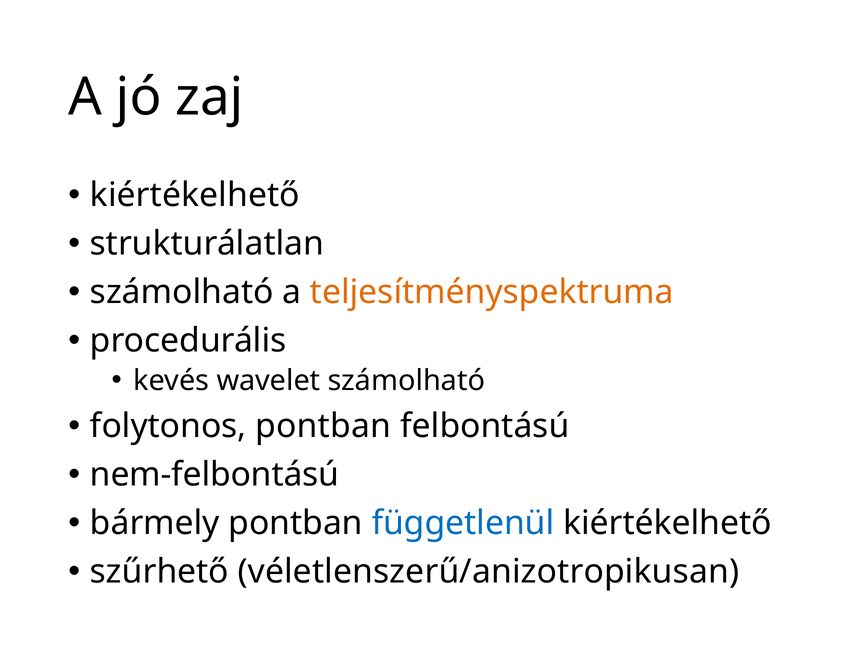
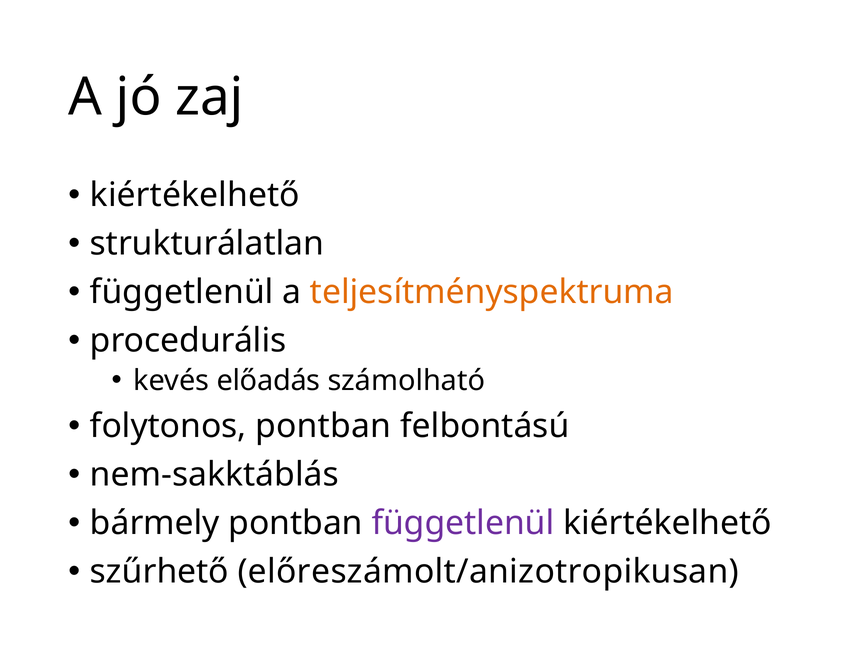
számolható at (182, 292): számolható -> függetlenül
wavelet: wavelet -> előadás
nem-felbontású: nem-felbontású -> nem-sakktáblás
függetlenül at (463, 523) colour: blue -> purple
véletlenszerű/anizotropikusan: véletlenszerű/anizotropikusan -> előreszámolt/anizotropikusan
